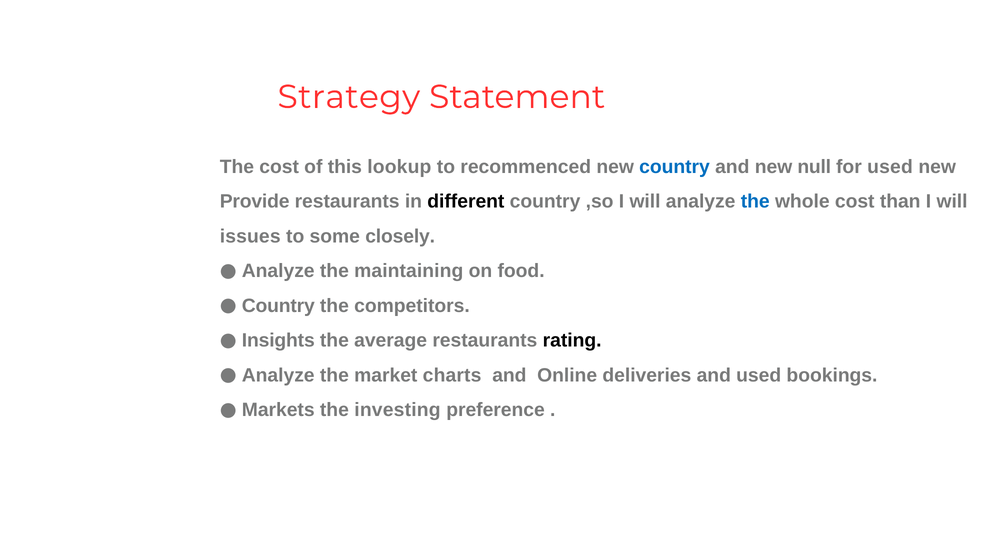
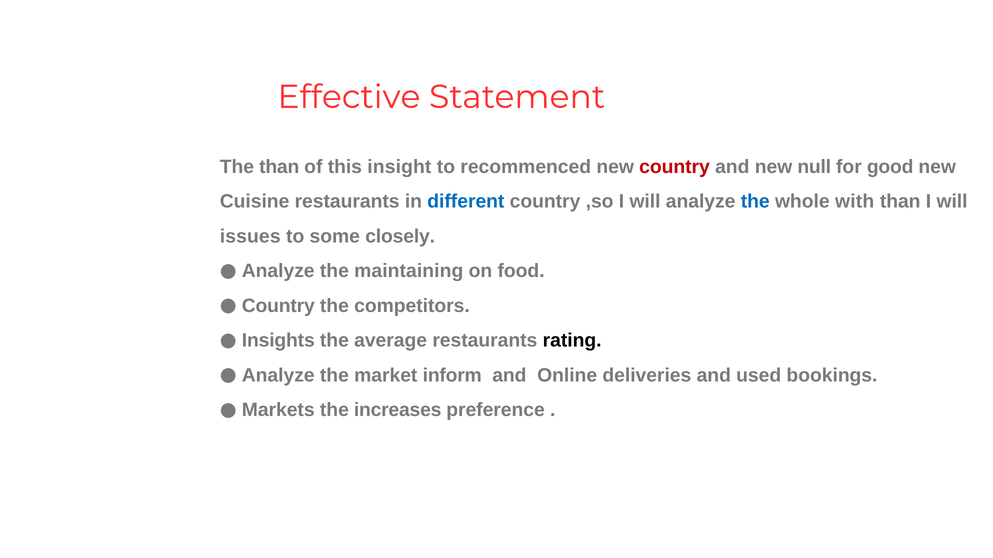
Strategy: Strategy -> Effective
The cost: cost -> than
lookup: lookup -> insight
country at (675, 167) colour: blue -> red
for used: used -> good
Provide: Provide -> Cuisine
different colour: black -> blue
whole cost: cost -> with
charts: charts -> inform
investing: investing -> increases
